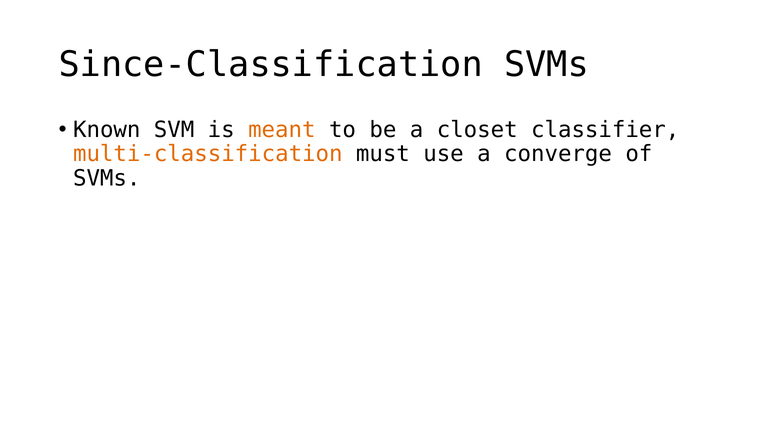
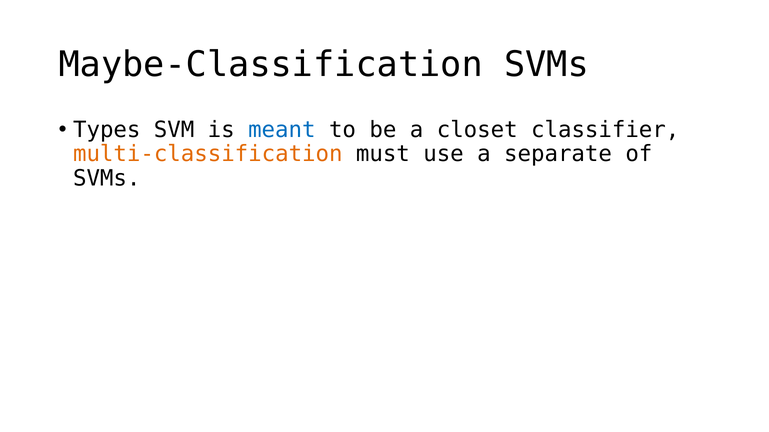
Since-Classification: Since-Classification -> Maybe-Classification
Known: Known -> Types
meant colour: orange -> blue
converge: converge -> separate
